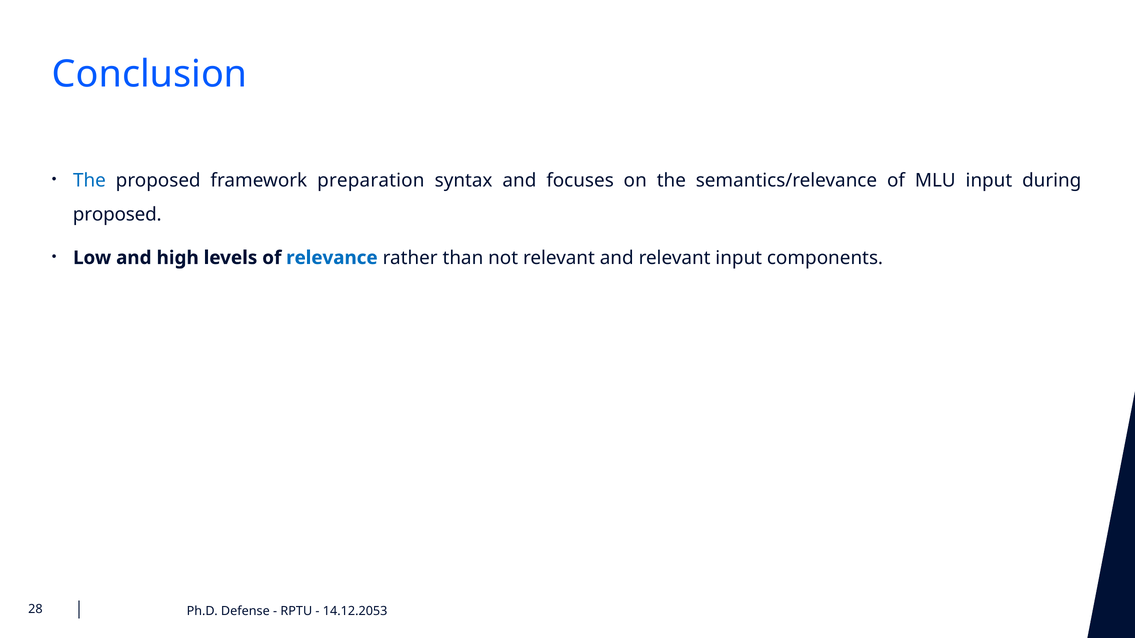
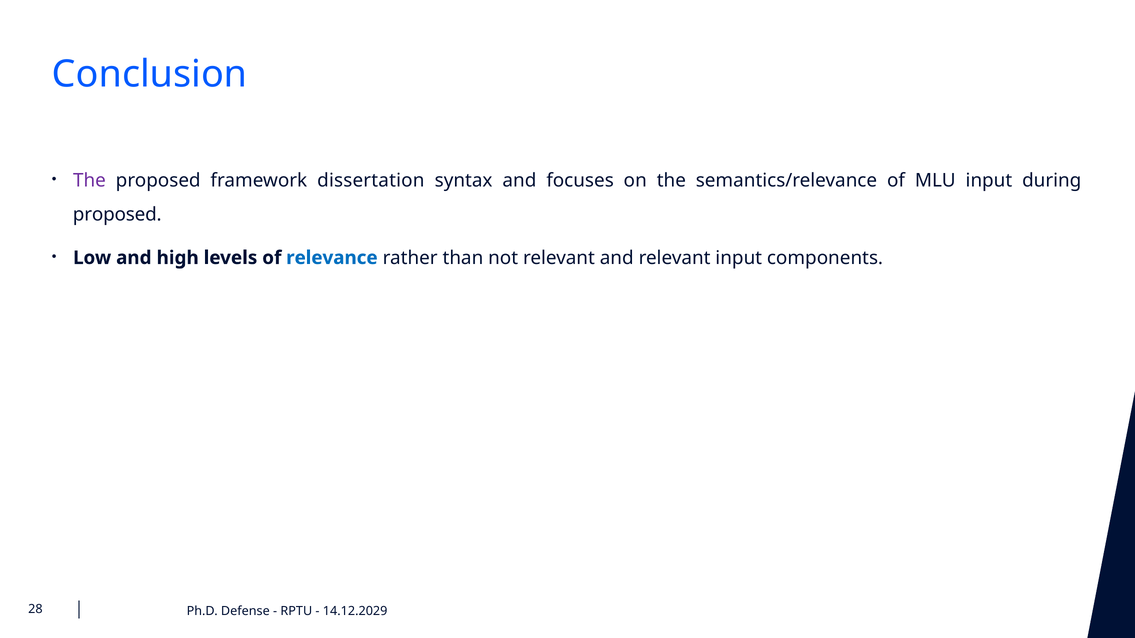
The at (89, 180) colour: blue -> purple
preparation: preparation -> dissertation
14.12.2053: 14.12.2053 -> 14.12.2029
